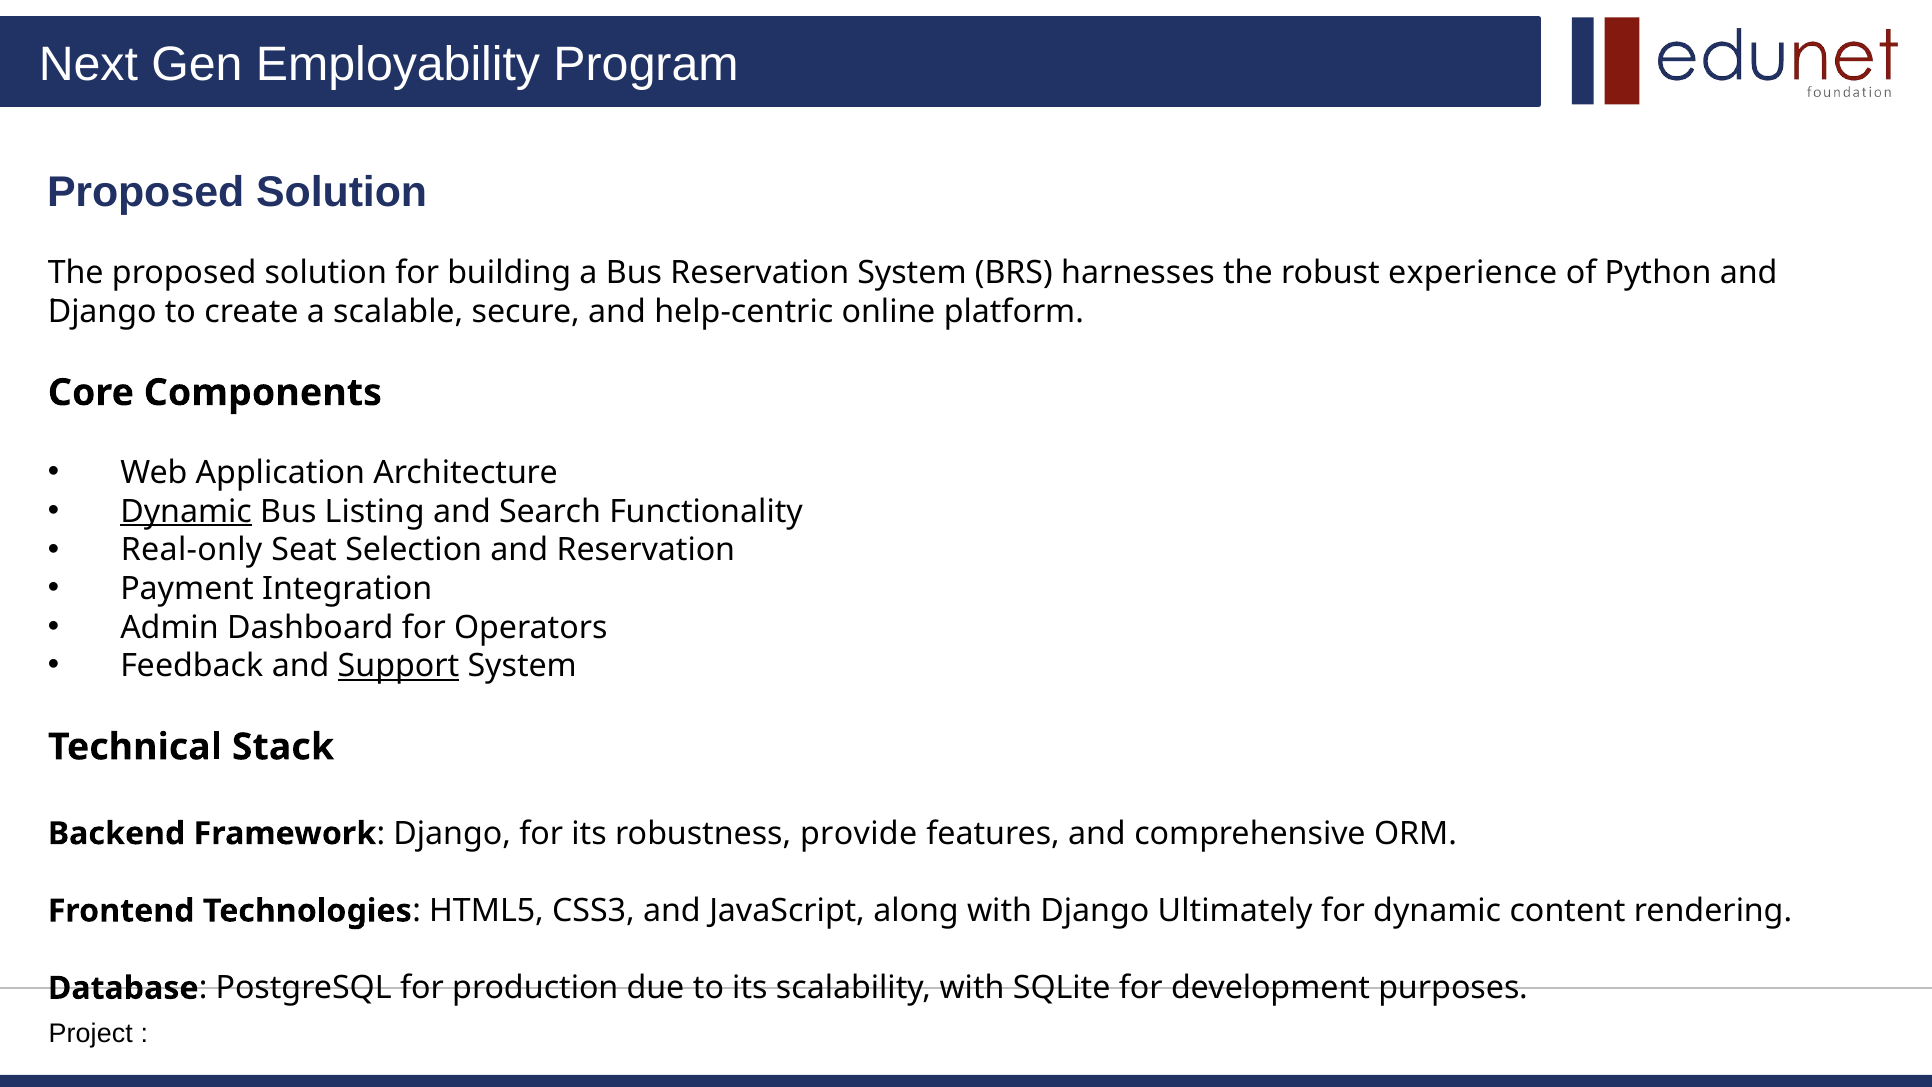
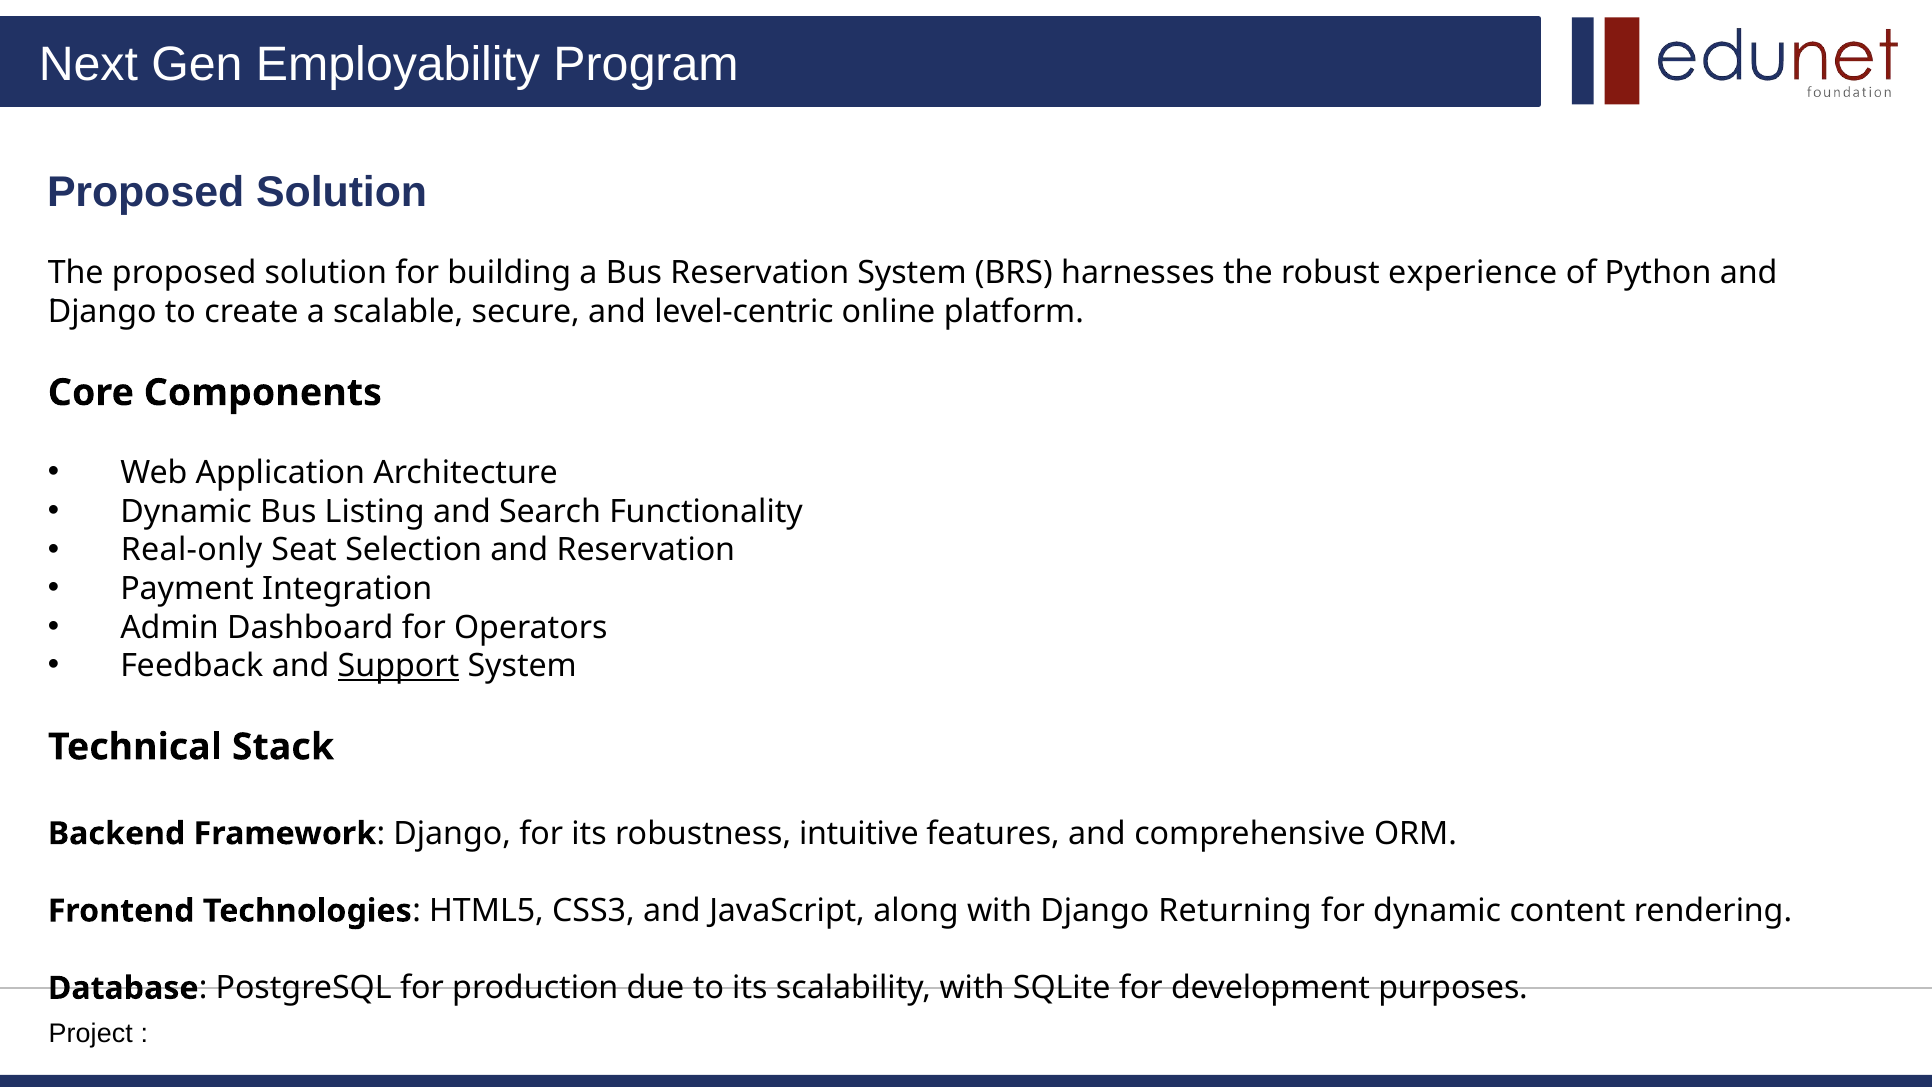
help-centric: help-centric -> level-centric
Dynamic at (186, 511) underline: present -> none
provide: provide -> intuitive
Ultimately: Ultimately -> Returning
